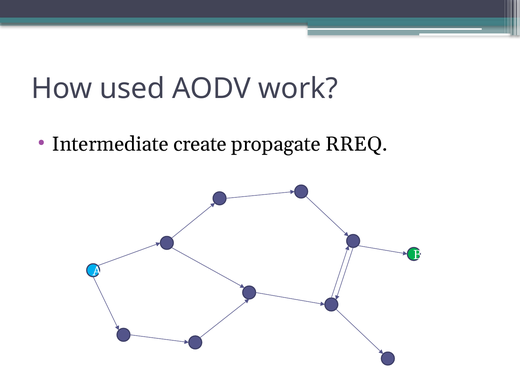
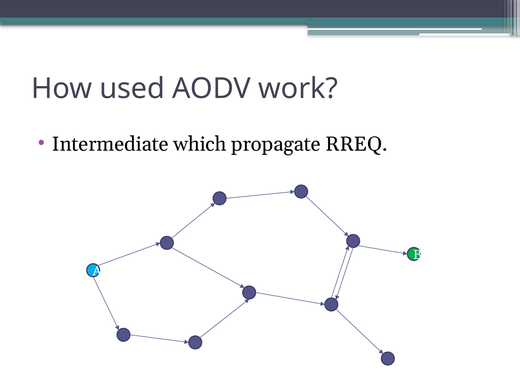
create: create -> which
